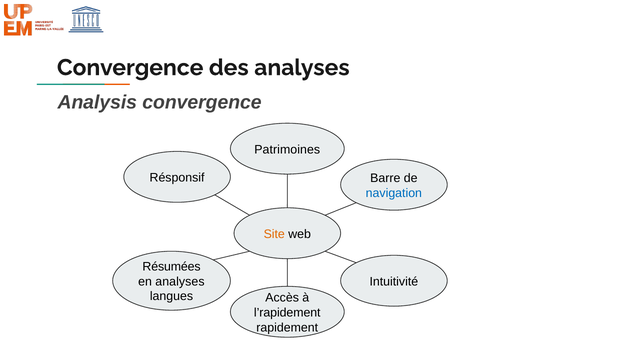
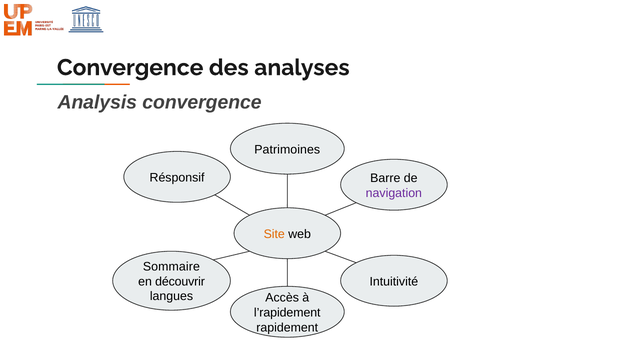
navigation colour: blue -> purple
Résumées: Résumées -> Sommaire
en analyses: analyses -> découvrir
